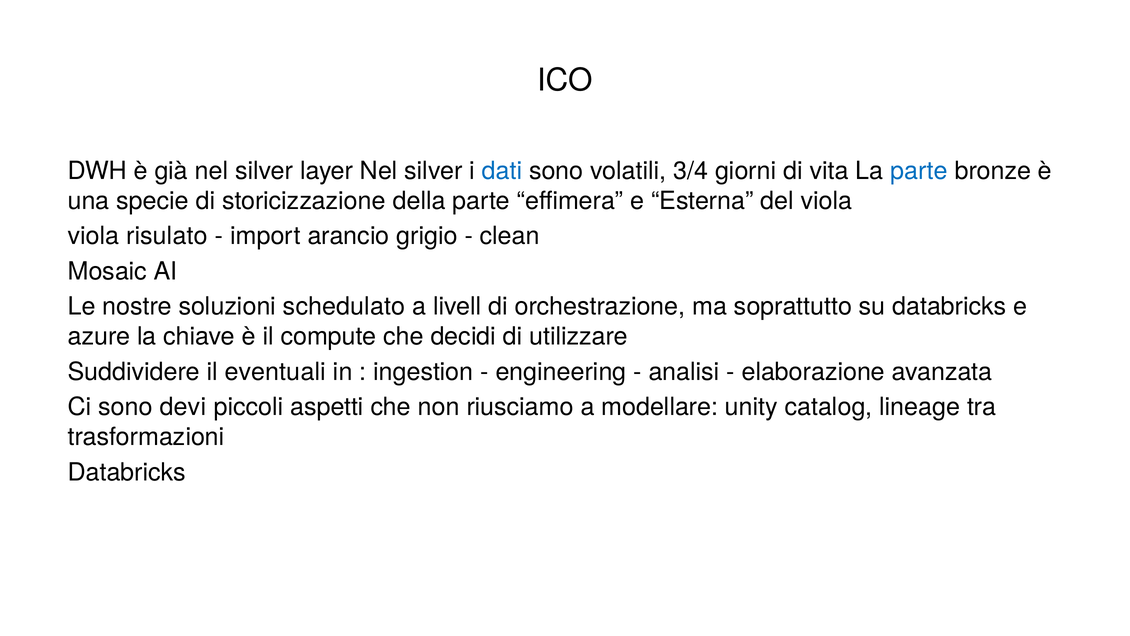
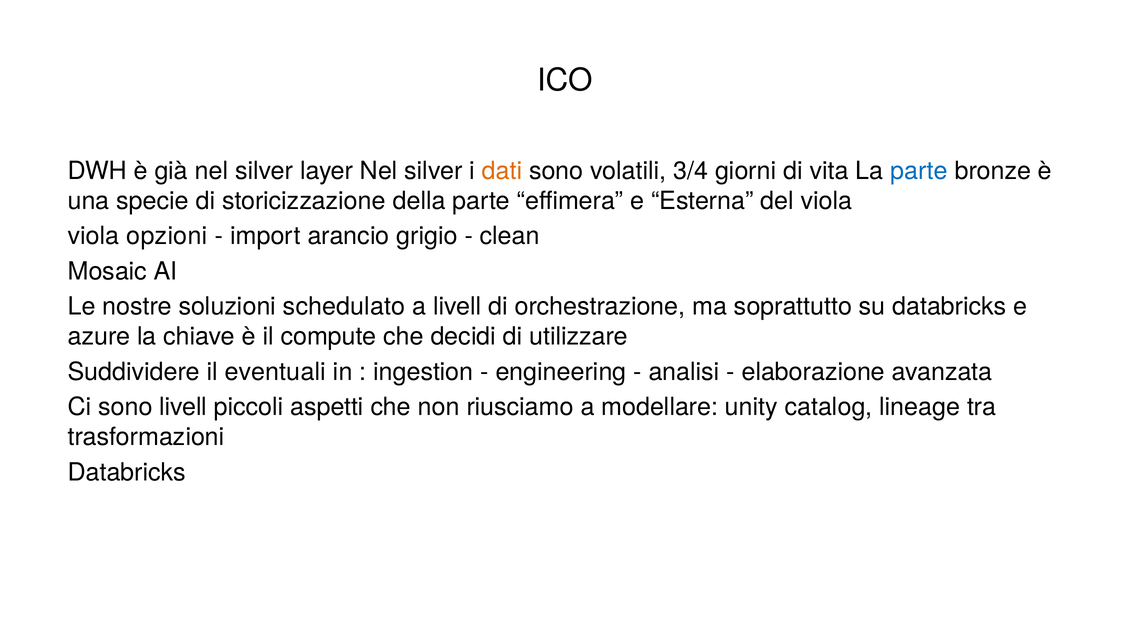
dati colour: blue -> orange
risulato: risulato -> opzioni
sono devi: devi -> livell
